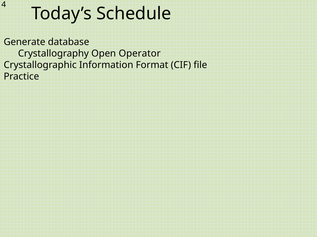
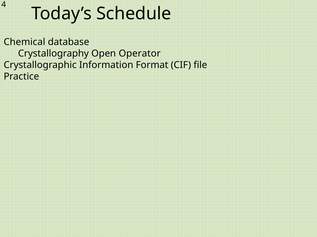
Generate: Generate -> Chemical
